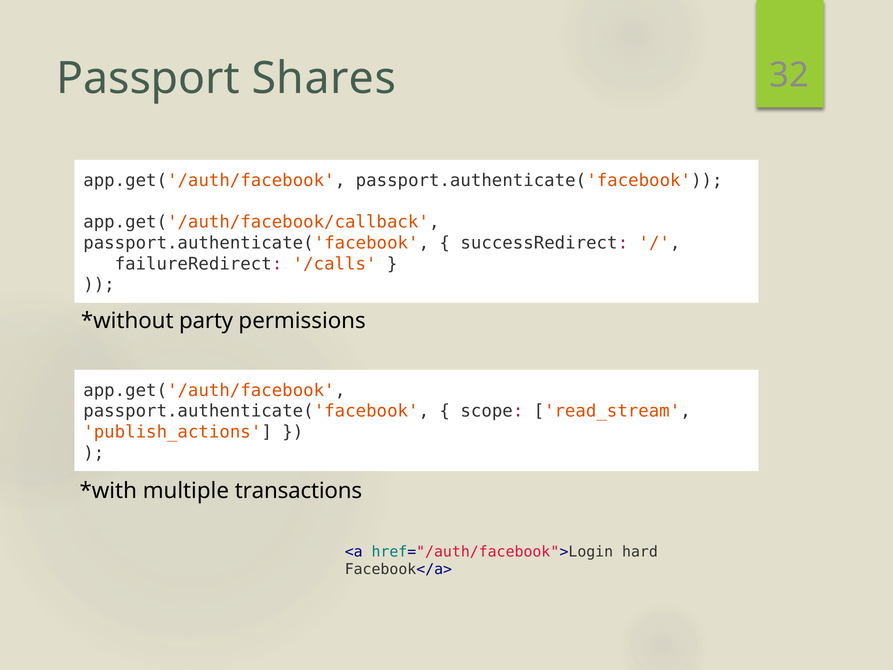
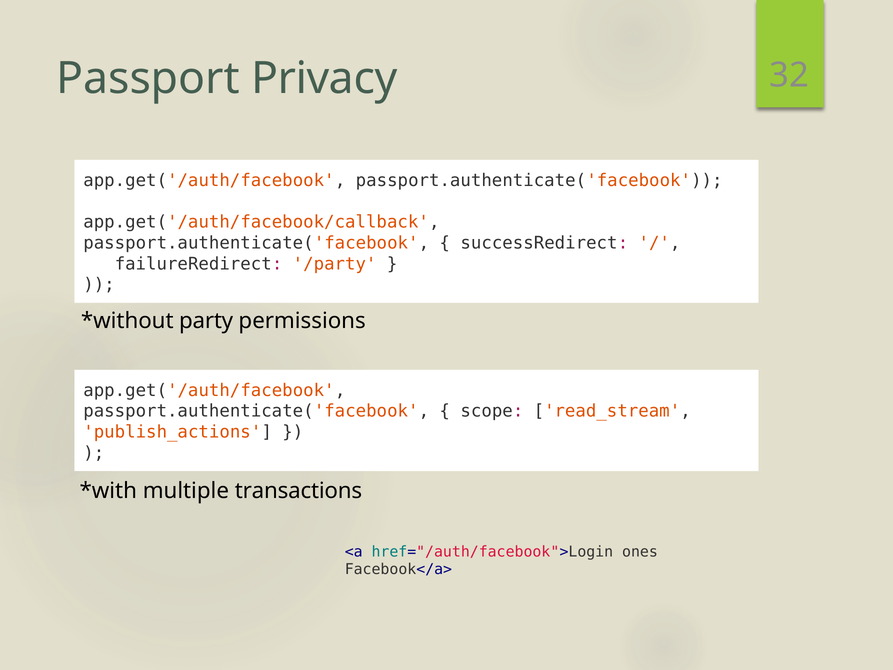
Shares: Shares -> Privacy
/calls: /calls -> /party
hard: hard -> ones
